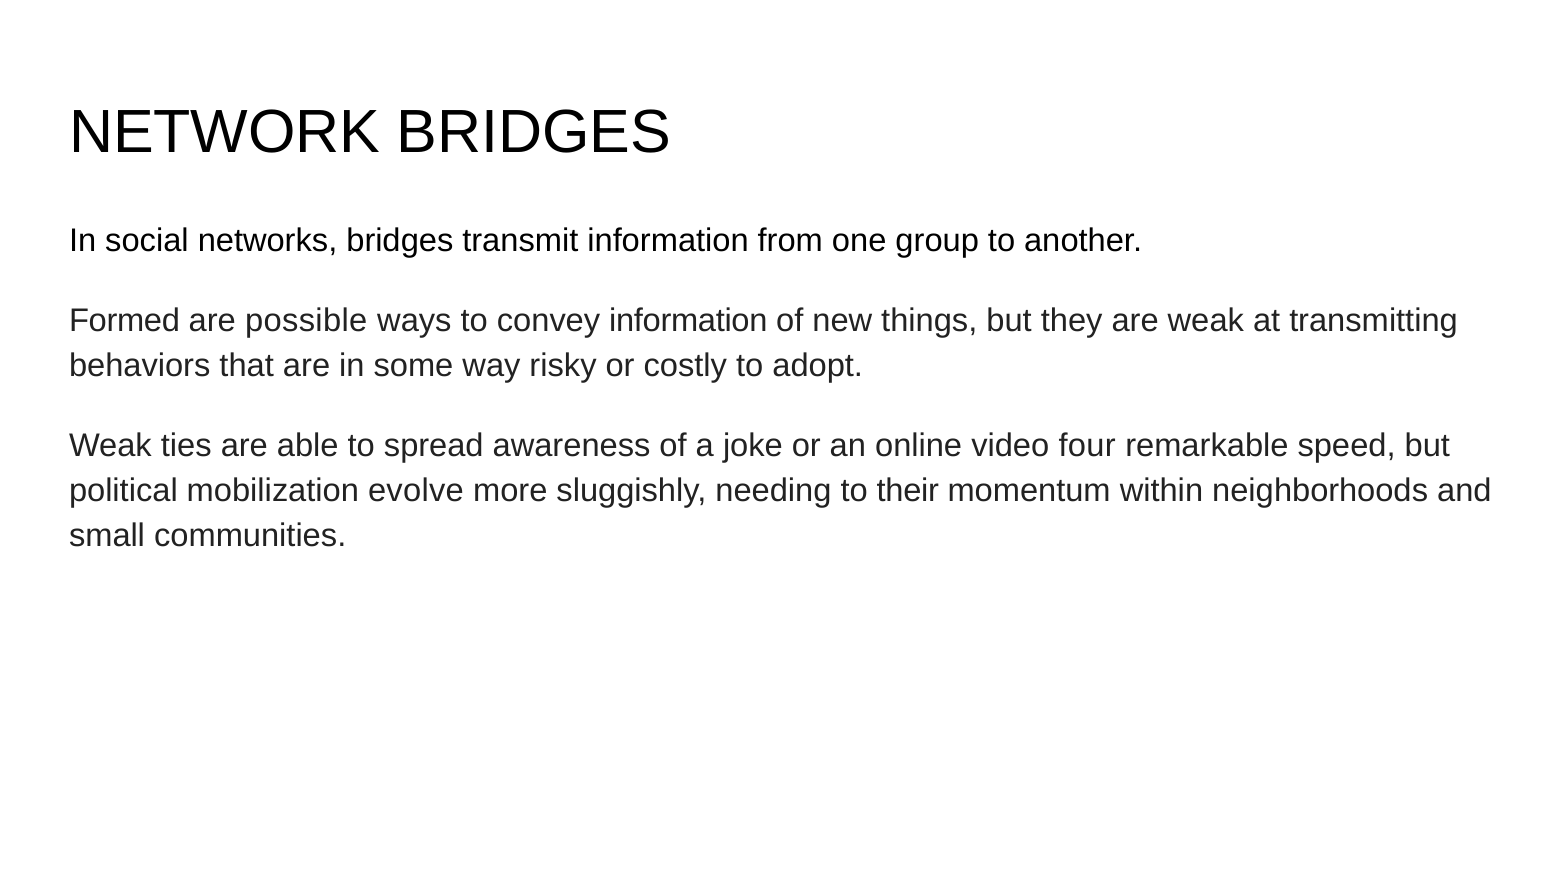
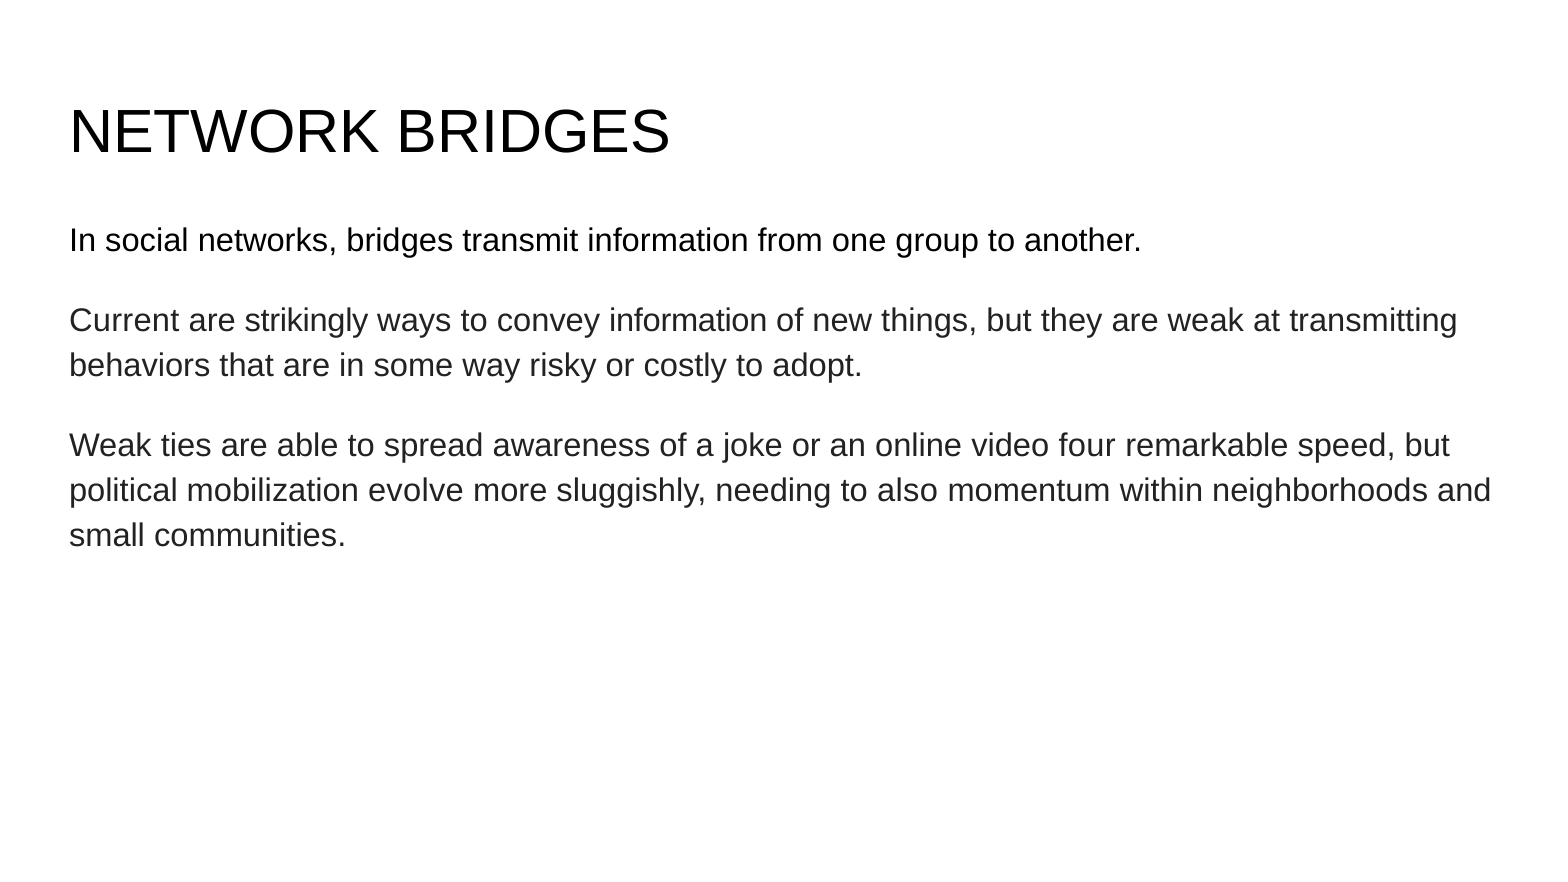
Formed: Formed -> Current
possible: possible -> strikingly
their: their -> also
